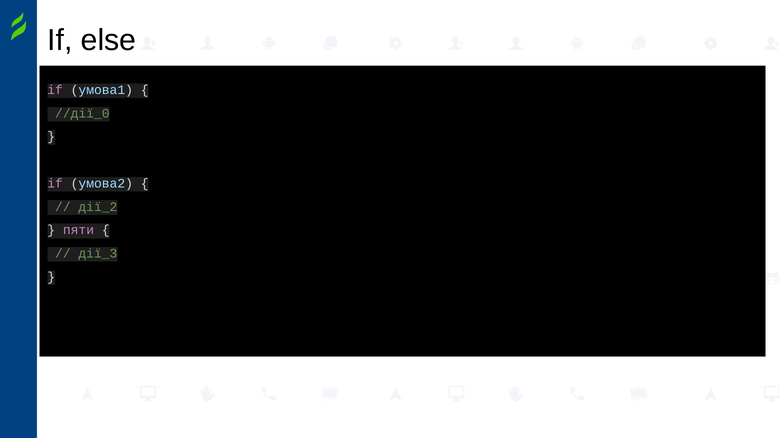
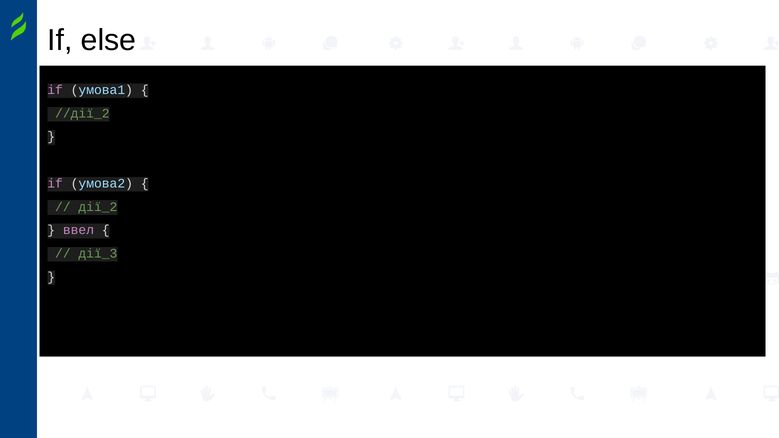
//дії_0: //дії_0 -> //дії_2
пяти: пяти -> ввел
